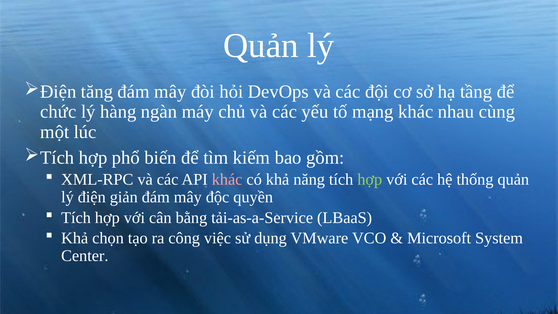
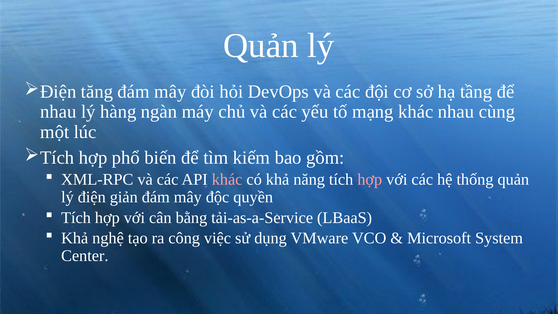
chức at (58, 112): chức -> nhau
hợp at (370, 180) colour: light green -> pink
chọn: chọn -> nghệ
